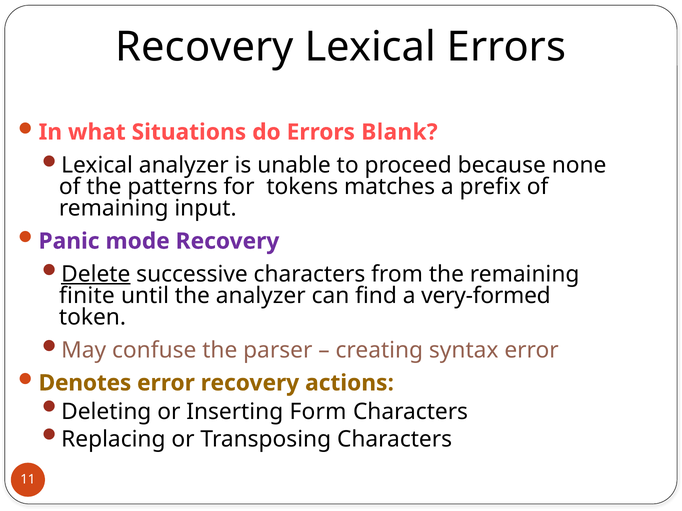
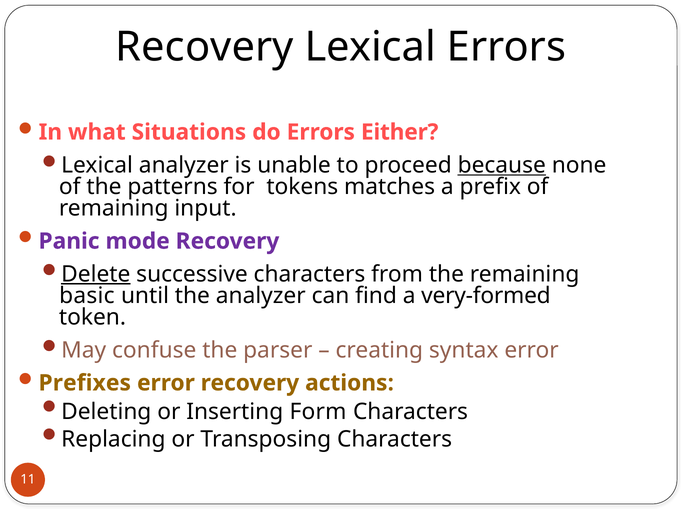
Blank: Blank -> Either
because underline: none -> present
finite: finite -> basic
Denotes: Denotes -> Prefixes
